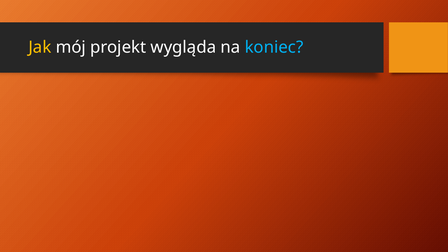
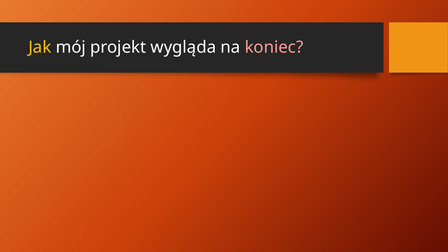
koniec colour: light blue -> pink
